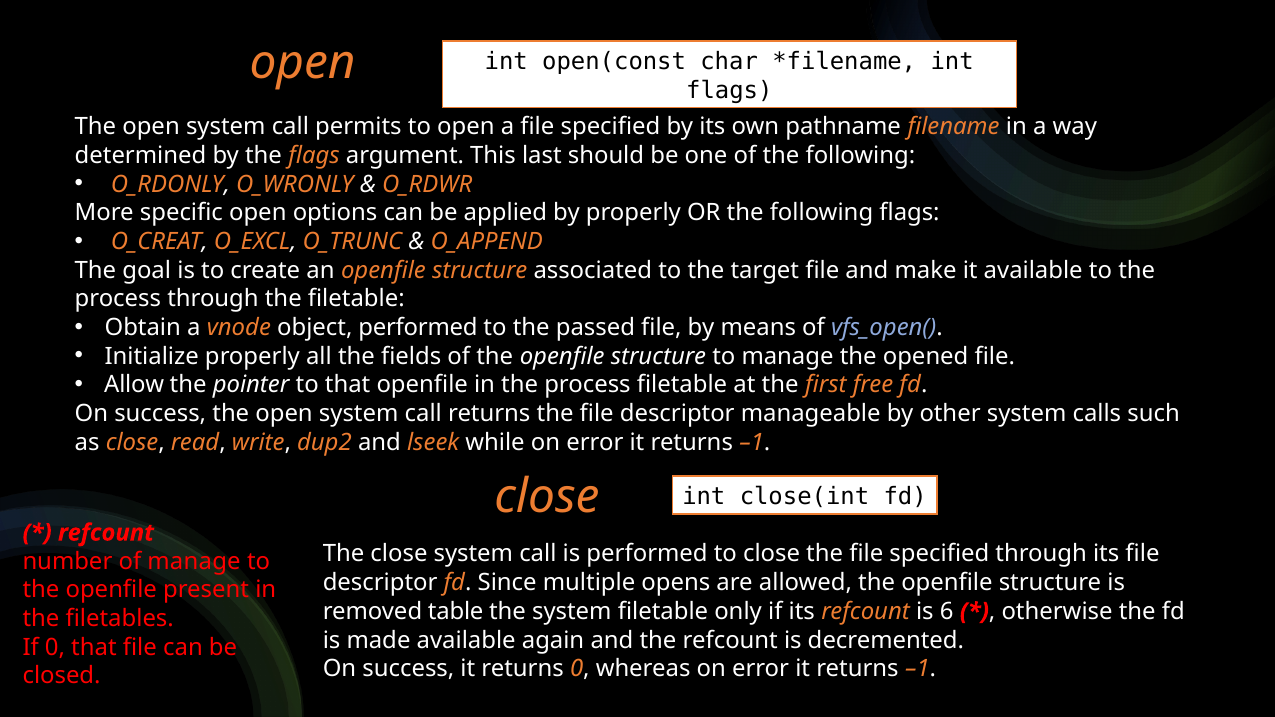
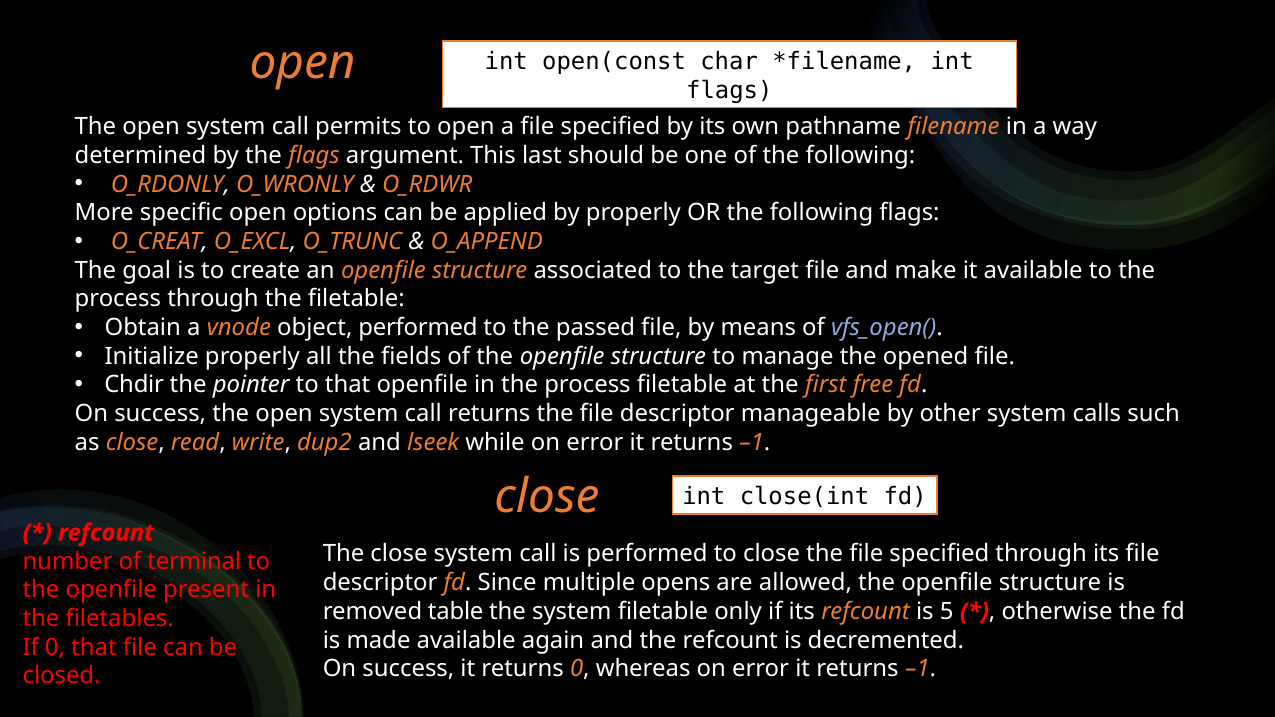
Allow: Allow -> Chdir
of manage: manage -> terminal
6: 6 -> 5
